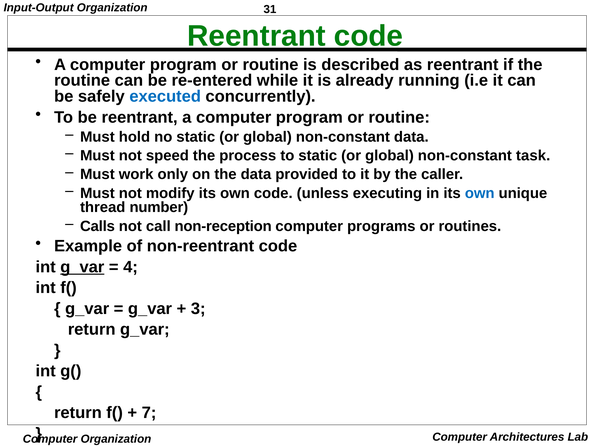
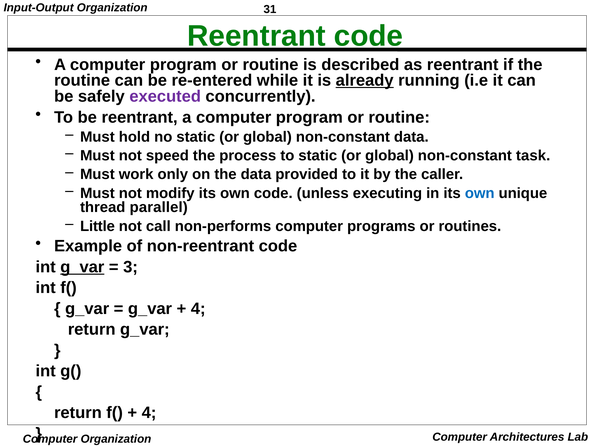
already underline: none -> present
executed colour: blue -> purple
number: number -> parallel
Calls: Calls -> Little
non-reception: non-reception -> non-performs
4: 4 -> 3
3 at (198, 308): 3 -> 4
7 at (149, 412): 7 -> 4
